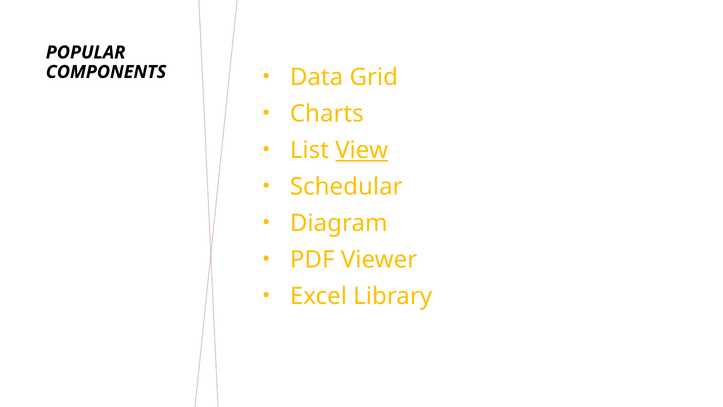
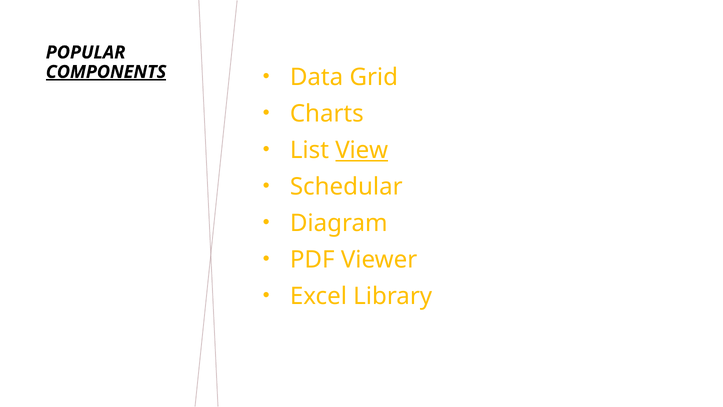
COMPONENTS underline: none -> present
